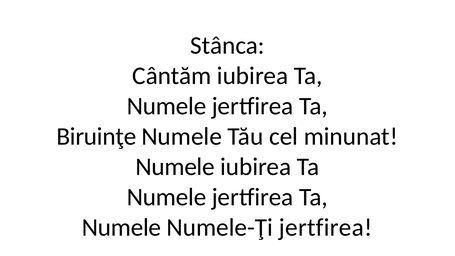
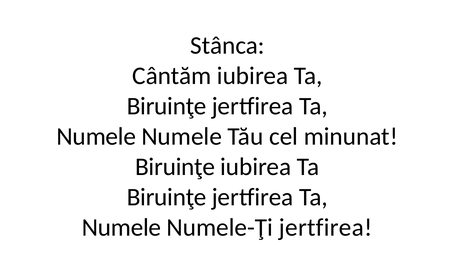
Numele at (167, 106): Numele -> Biruinţe
Biruinţe at (96, 137): Biruinţe -> Numele
Numele at (175, 167): Numele -> Biruinţe
Numele at (167, 197): Numele -> Biruinţe
